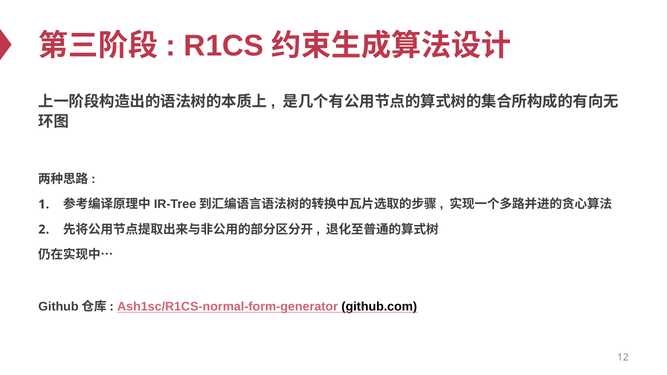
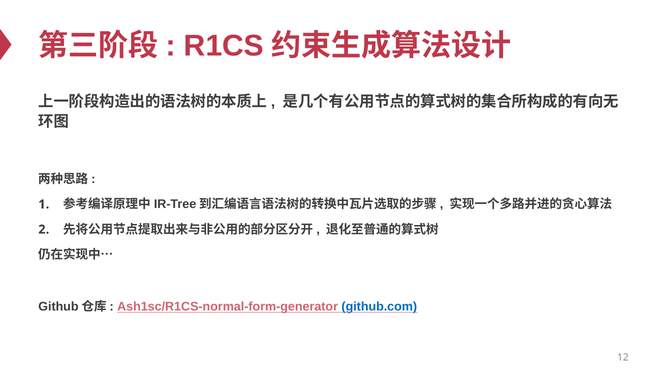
github.com colour: black -> blue
